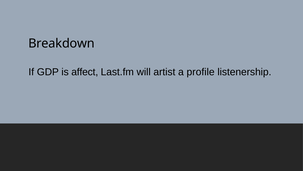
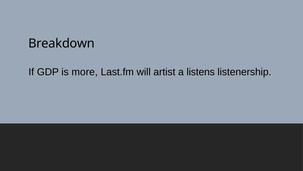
affect: affect -> more
profile: profile -> listens
